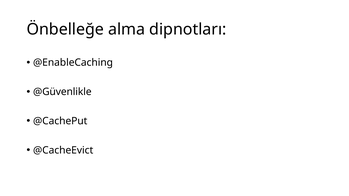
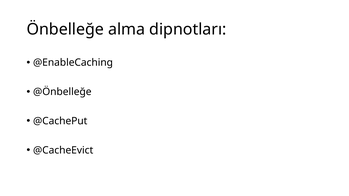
@Güvenlikle: @Güvenlikle -> @Önbelleğe
